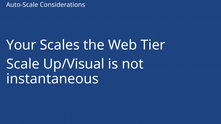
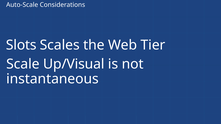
Your: Your -> Slots
